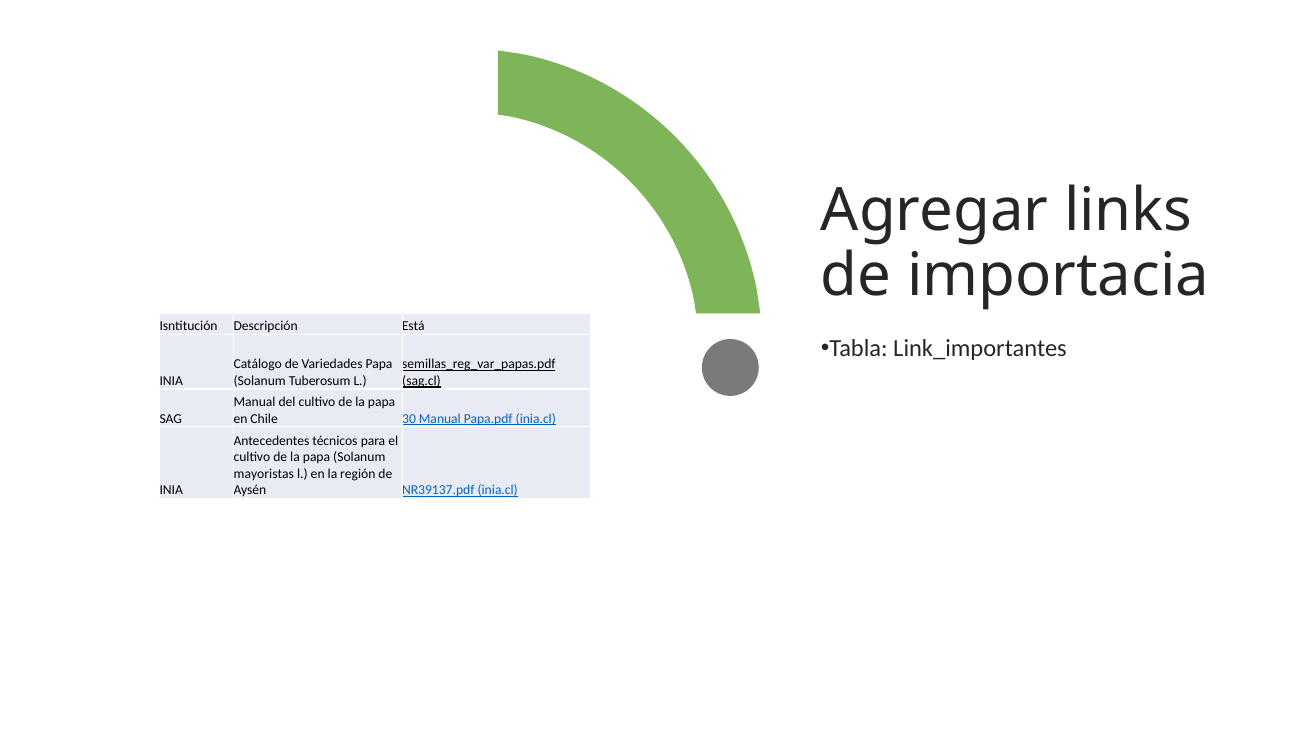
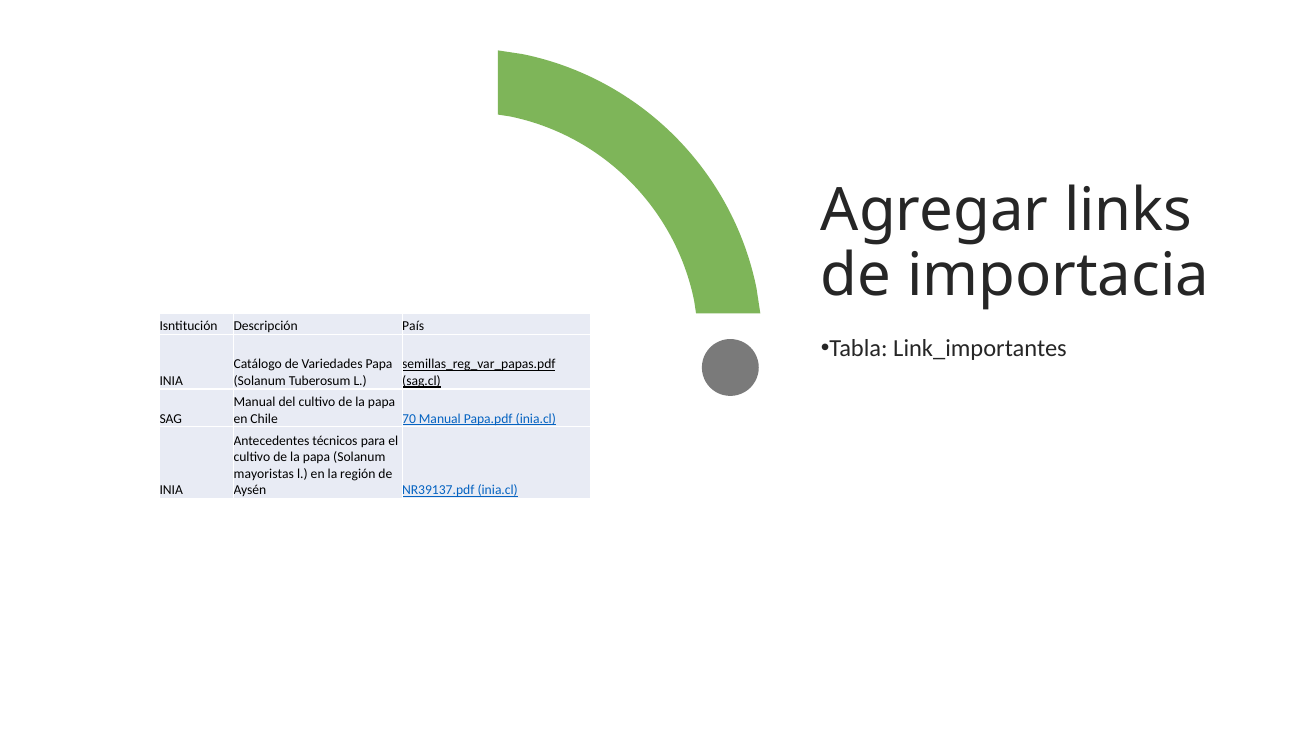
Está: Está -> País
30: 30 -> 70
